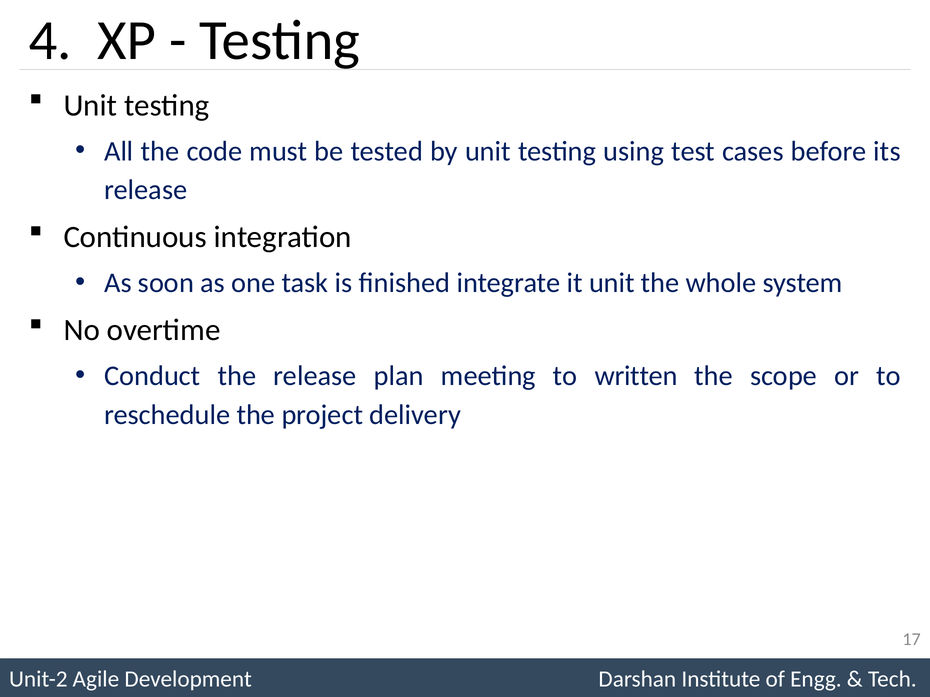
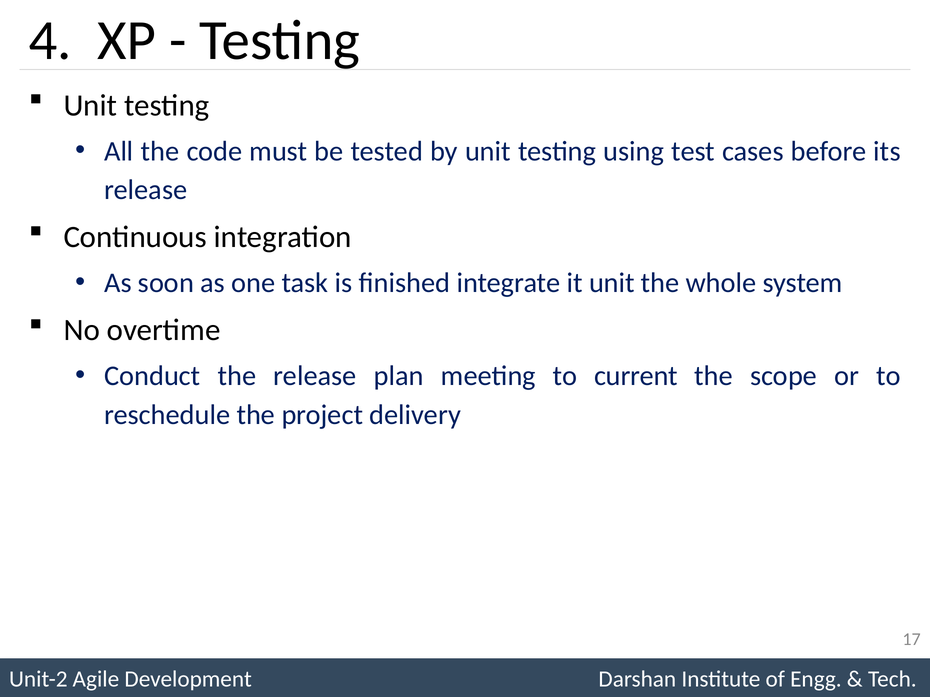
written: written -> current
